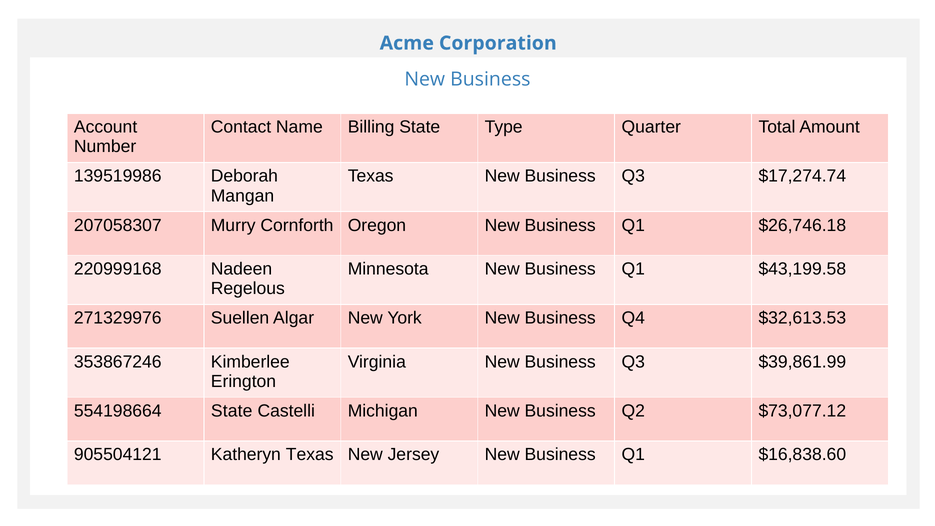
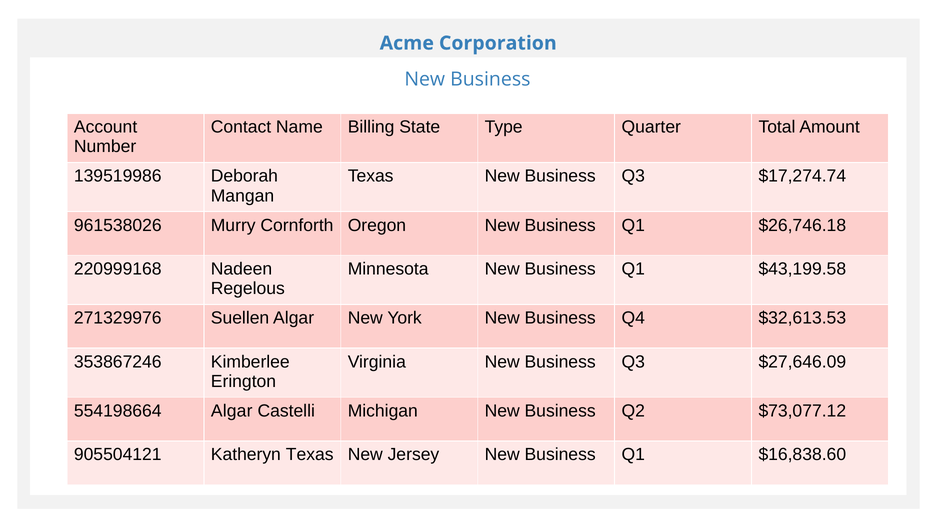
207058307: 207058307 -> 961538026
$39,861.99: $39,861.99 -> $27,646.09
554198664 State: State -> Algar
